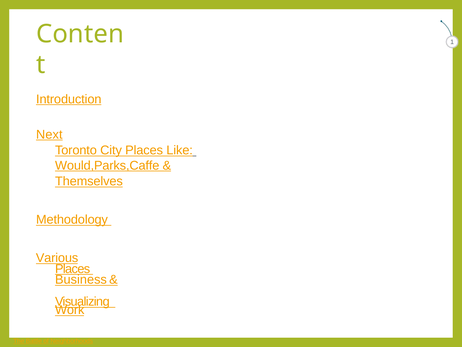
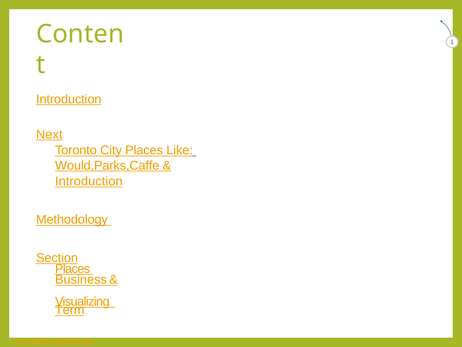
Themselves at (89, 181): Themselves -> Introduction
Various: Various -> Section
Work: Work -> Term
